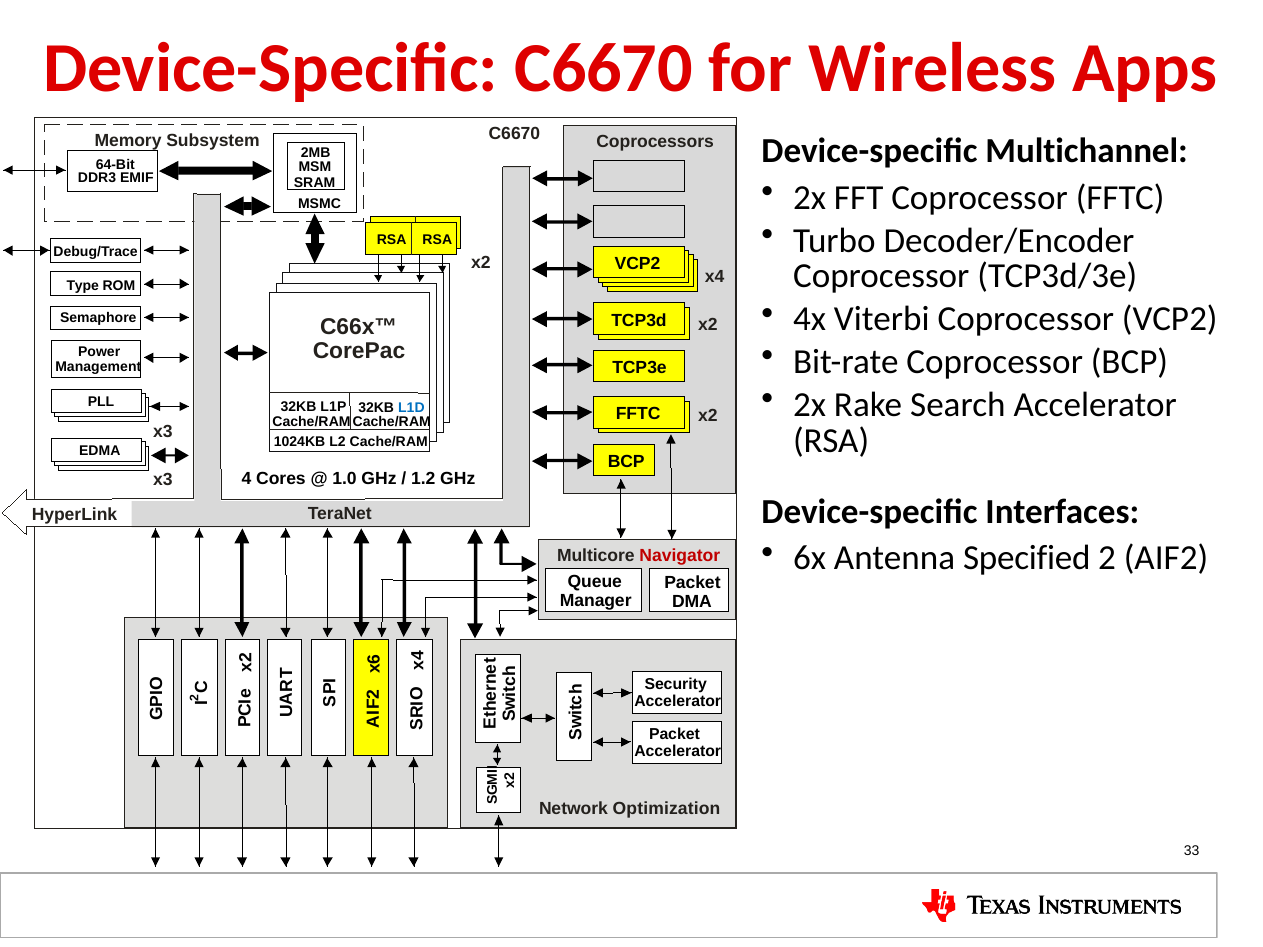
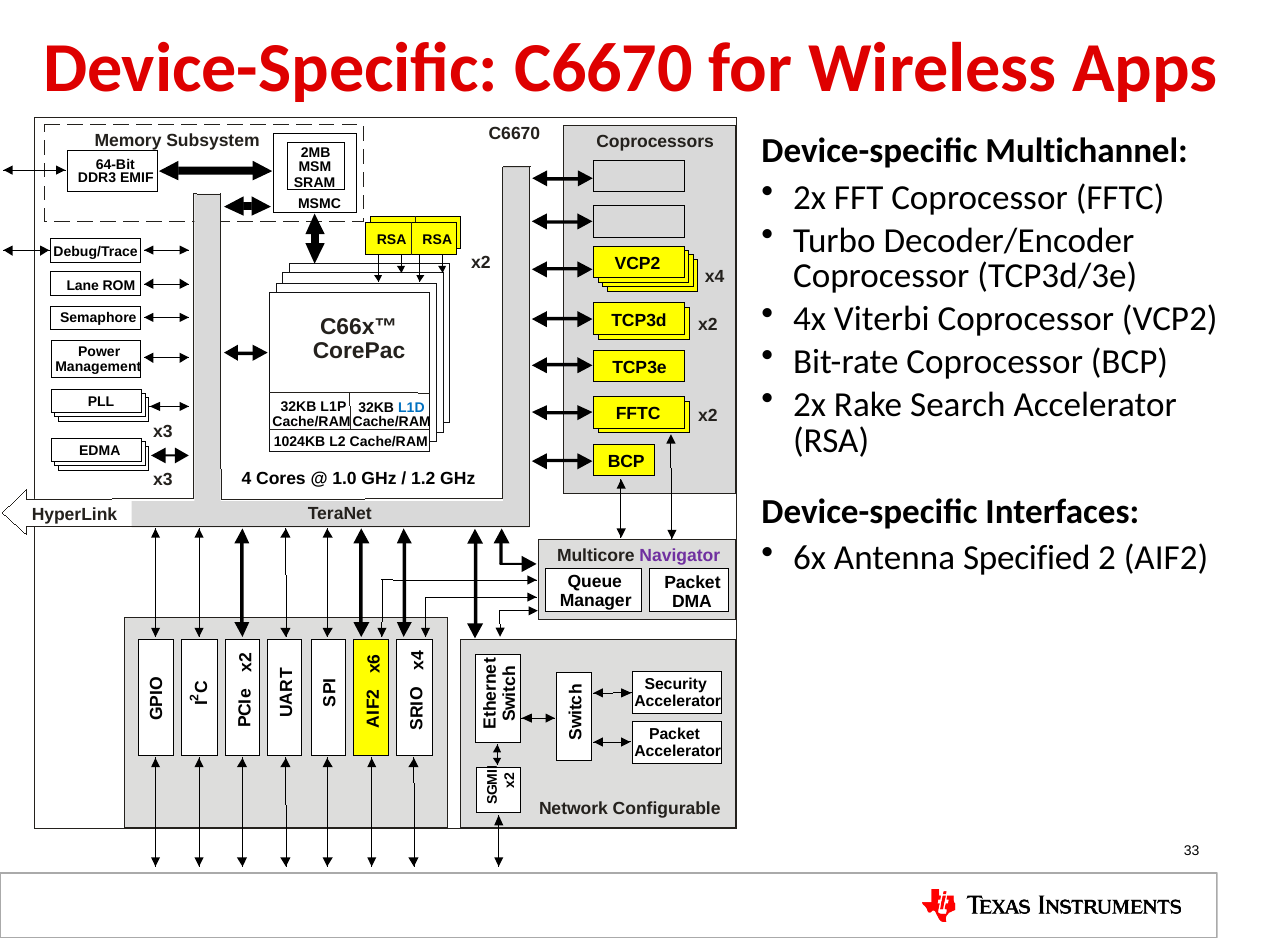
Type: Type -> Lane
Navigator colour: red -> purple
Optimization: Optimization -> Configurable
